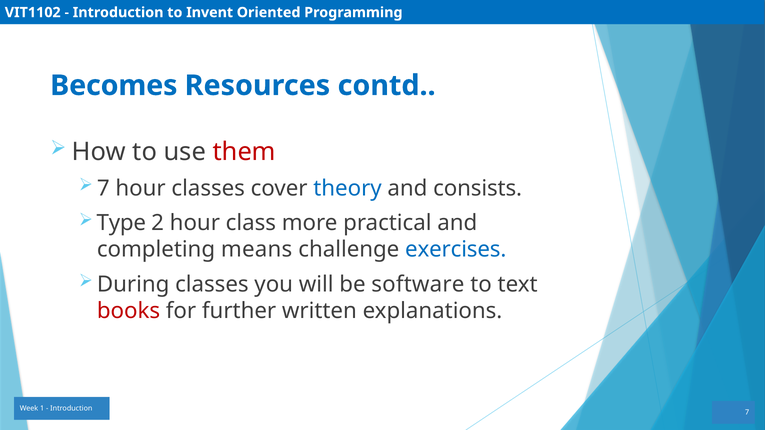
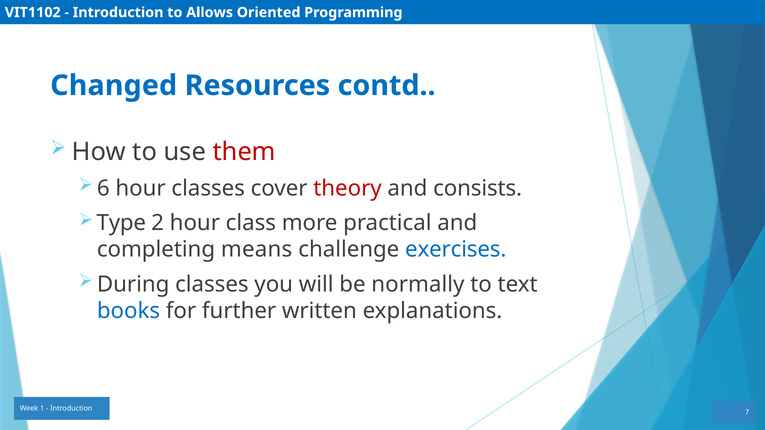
Invent: Invent -> Allows
Becomes: Becomes -> Changed
7 at (103, 188): 7 -> 6
theory colour: blue -> red
software: software -> normally
books colour: red -> blue
